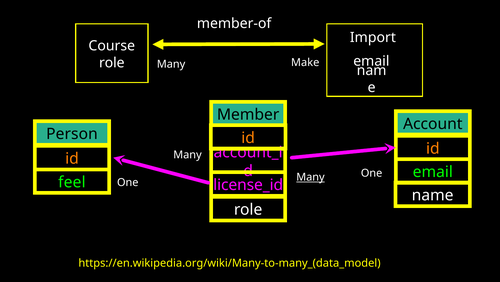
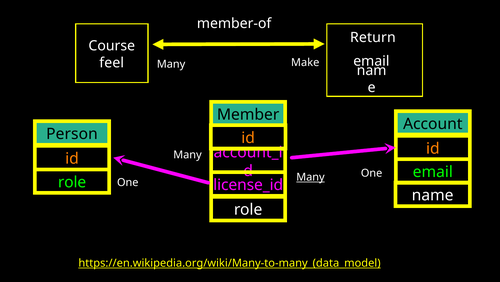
Import: Import -> Return
role at (112, 63): role -> feel
feel at (72, 182): feel -> role
https://en.wikipedia.org/wiki/Many-to-many_(data_model underline: none -> present
